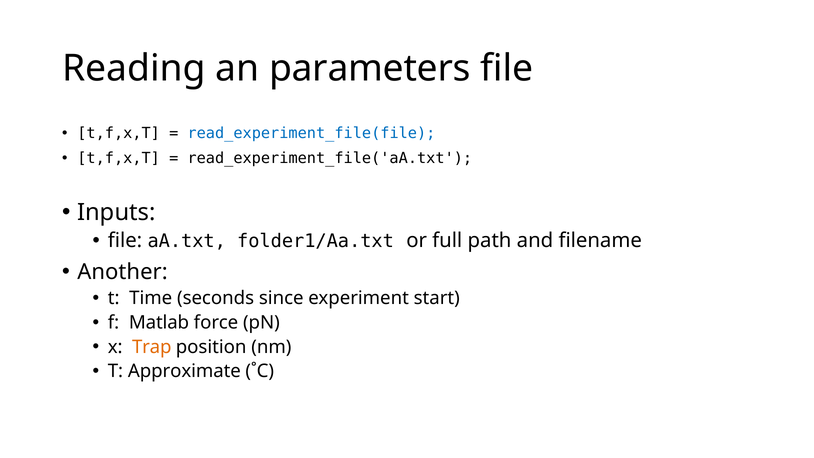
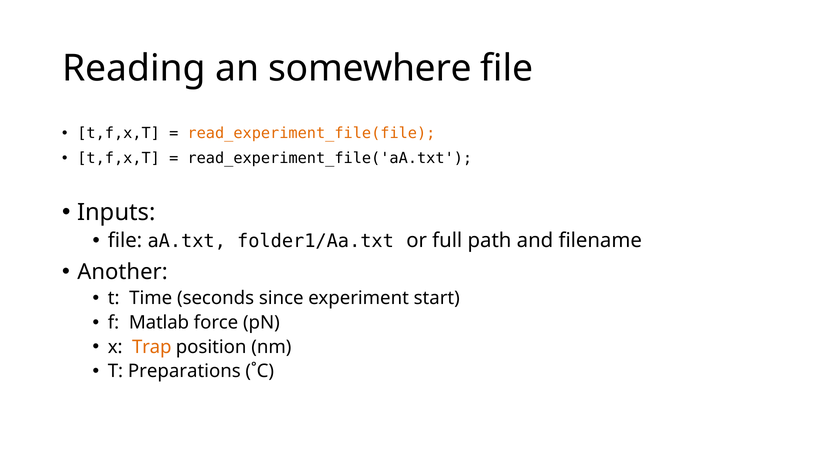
parameters: parameters -> somewhere
read_experiment_file(file colour: blue -> orange
Approximate: Approximate -> Preparations
